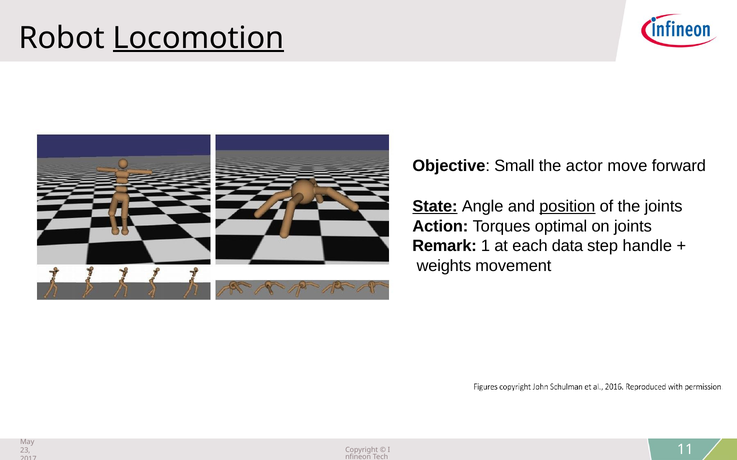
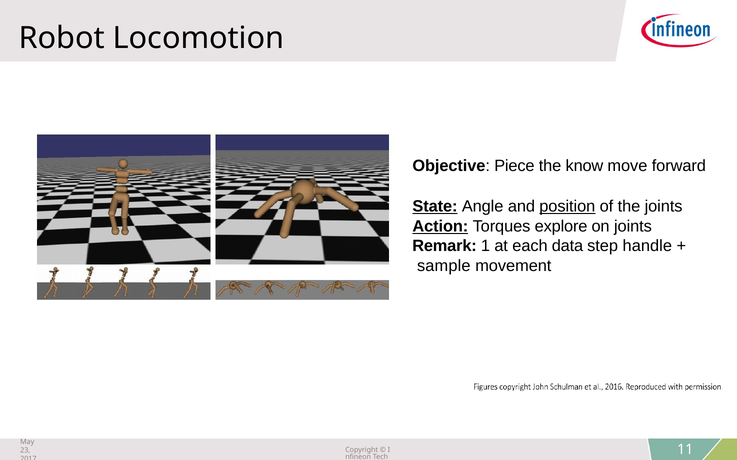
Locomotion underline: present -> none
Small: Small -> Piece
actor: actor -> know
Action underline: none -> present
optimal: optimal -> explore
weights: weights -> sample
